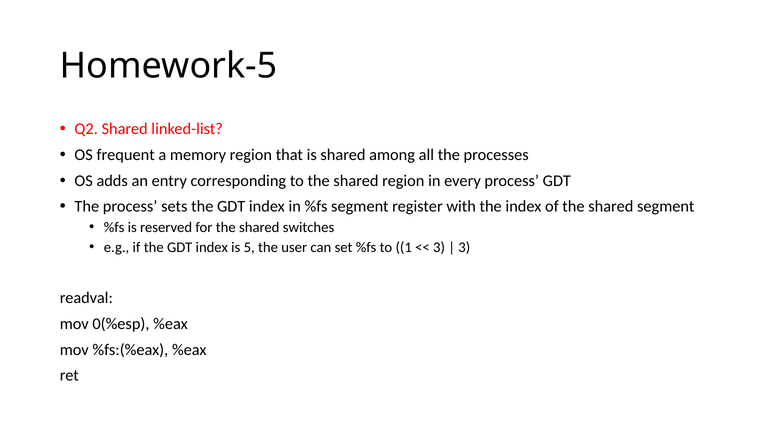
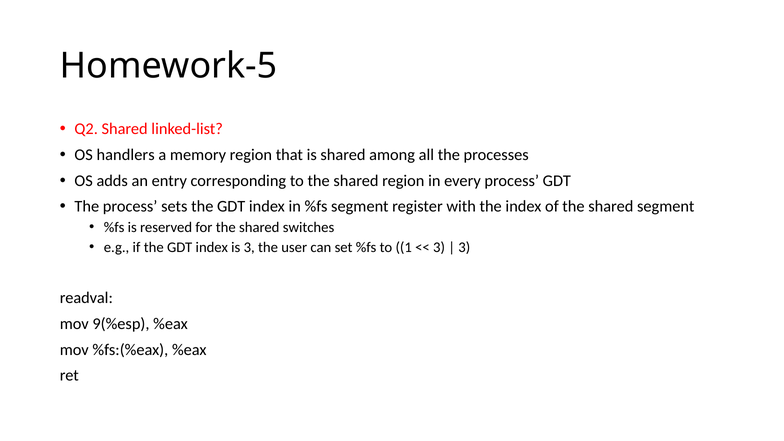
frequent: frequent -> handlers
is 5: 5 -> 3
0(%esp: 0(%esp -> 9(%esp
